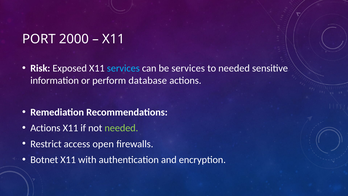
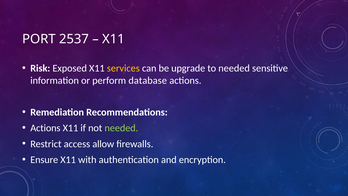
2000: 2000 -> 2537
services at (123, 68) colour: light blue -> yellow
be services: services -> upgrade
open: open -> allow
Botnet: Botnet -> Ensure
